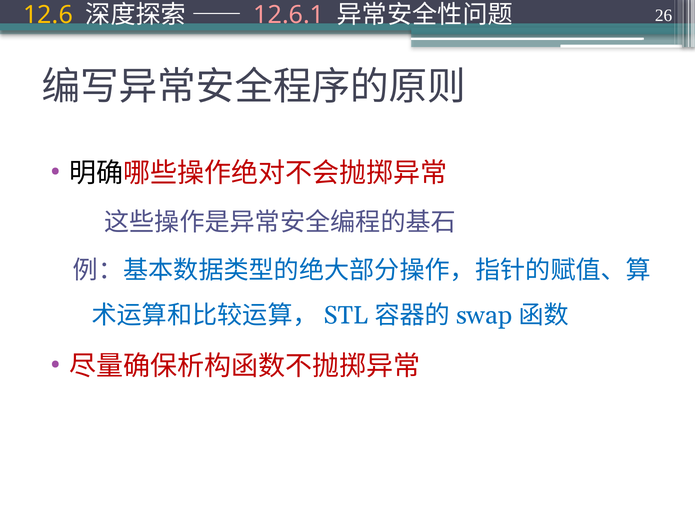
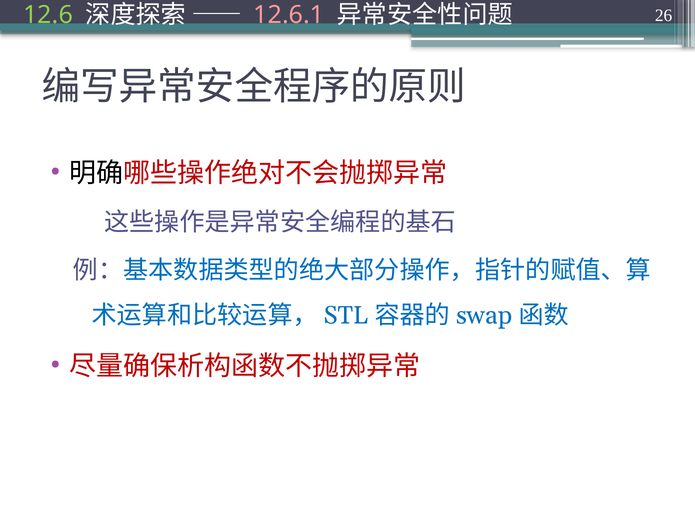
12.6 colour: yellow -> light green
